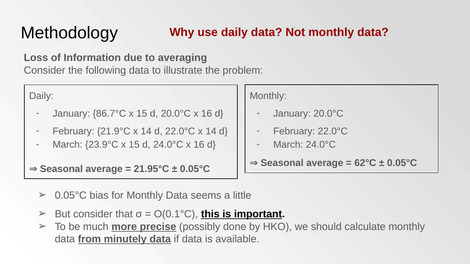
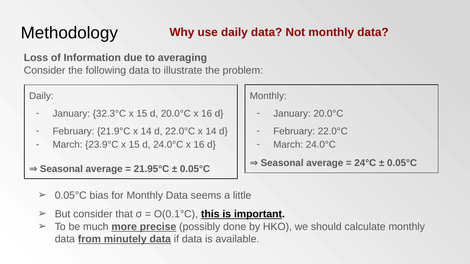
86.7°C: 86.7°C -> 32.3°C
62°C: 62°C -> 24°C
